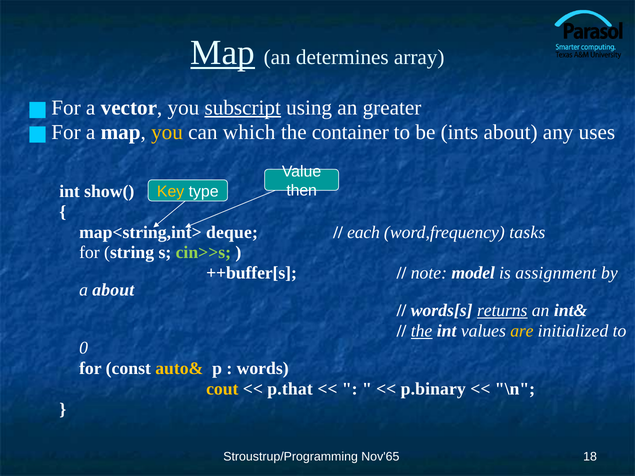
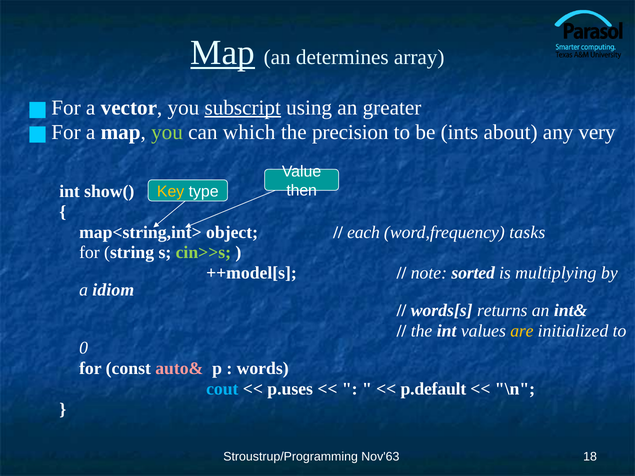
you at (167, 132) colour: yellow -> light green
container: container -> precision
uses: uses -> very
deque: deque -> object
++buffer[s: ++buffer[s -> ++model[s
model: model -> sorted
assignment: assignment -> multiplying
a about: about -> idiom
returns underline: present -> none
the at (422, 331) underline: present -> none
auto& colour: yellow -> pink
cout colour: yellow -> light blue
p.that: p.that -> p.uses
p.binary: p.binary -> p.default
Nov'65: Nov'65 -> Nov'63
